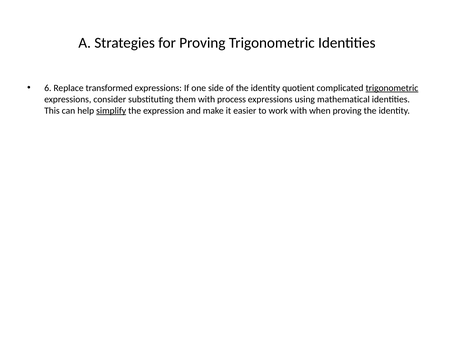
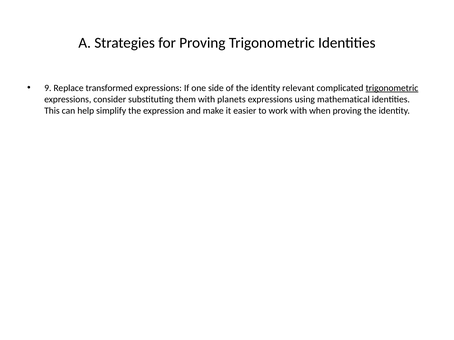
6: 6 -> 9
quotient: quotient -> relevant
process: process -> planets
simplify underline: present -> none
